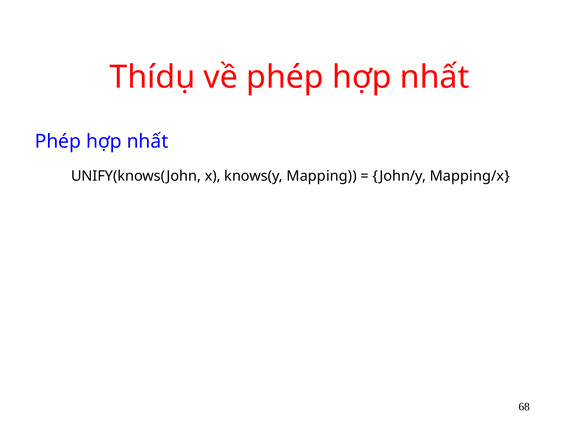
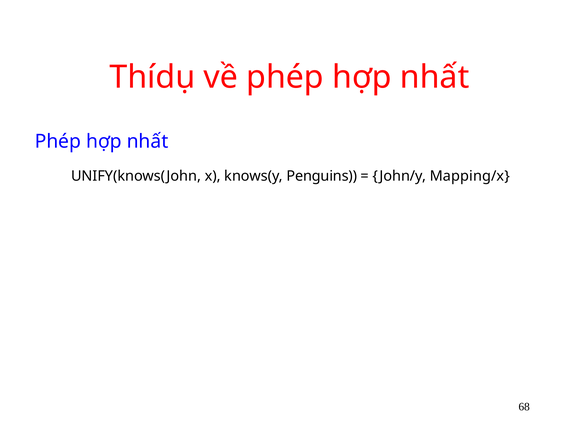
Mapping: Mapping -> Penguins
